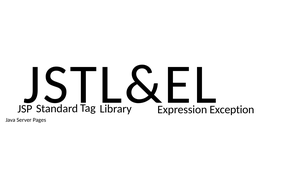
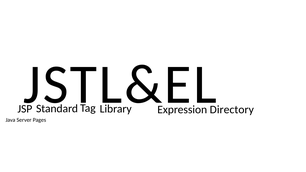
Exception: Exception -> Directory
